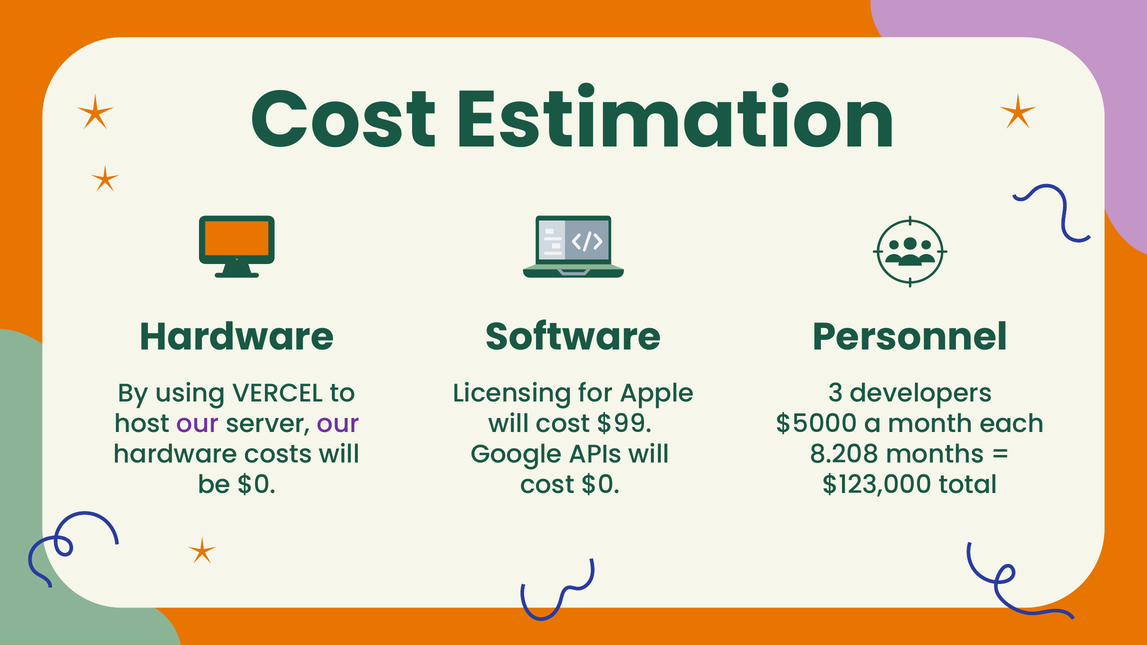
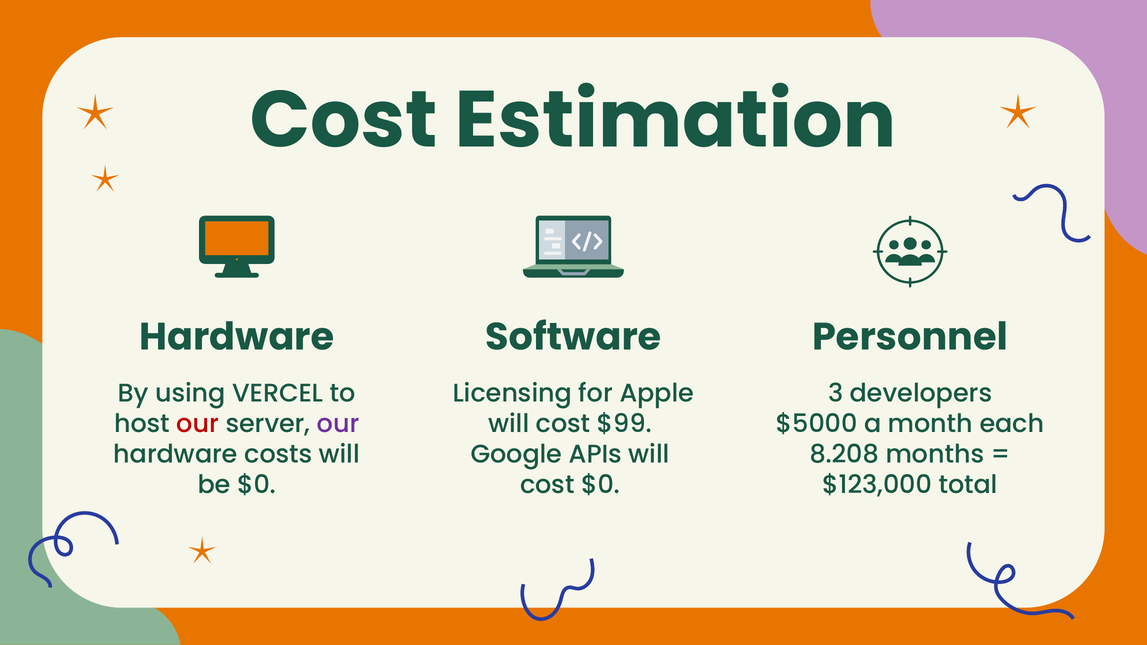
our at (198, 424) colour: purple -> red
